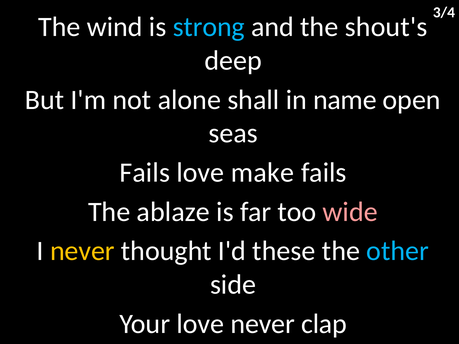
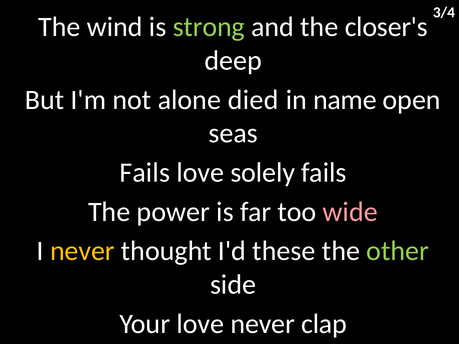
strong colour: light blue -> light green
shout's: shout's -> closer's
shall: shall -> died
make: make -> solely
ablaze: ablaze -> power
other colour: light blue -> light green
